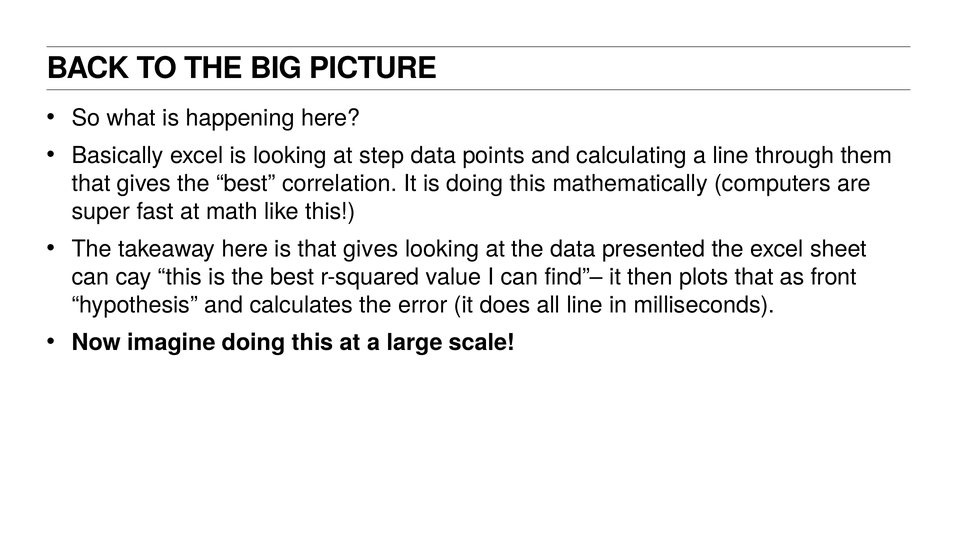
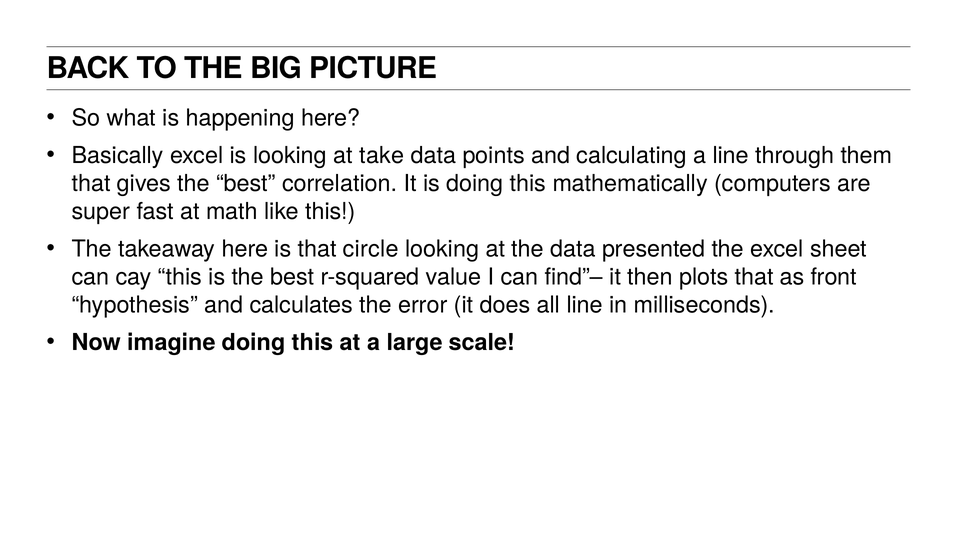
step: step -> take
is that gives: gives -> circle
